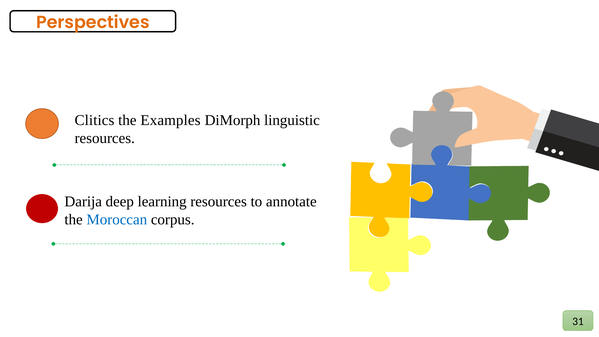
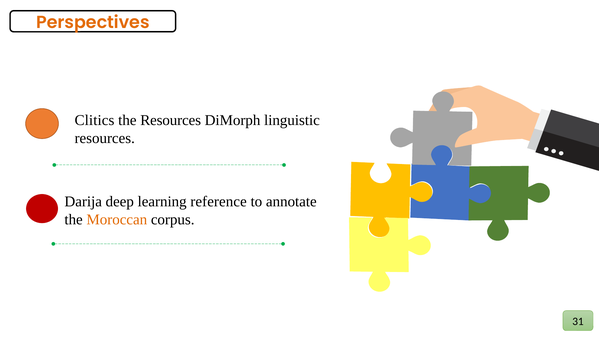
the Examples: Examples -> Resources
learning resources: resources -> reference
Moroccan colour: blue -> orange
